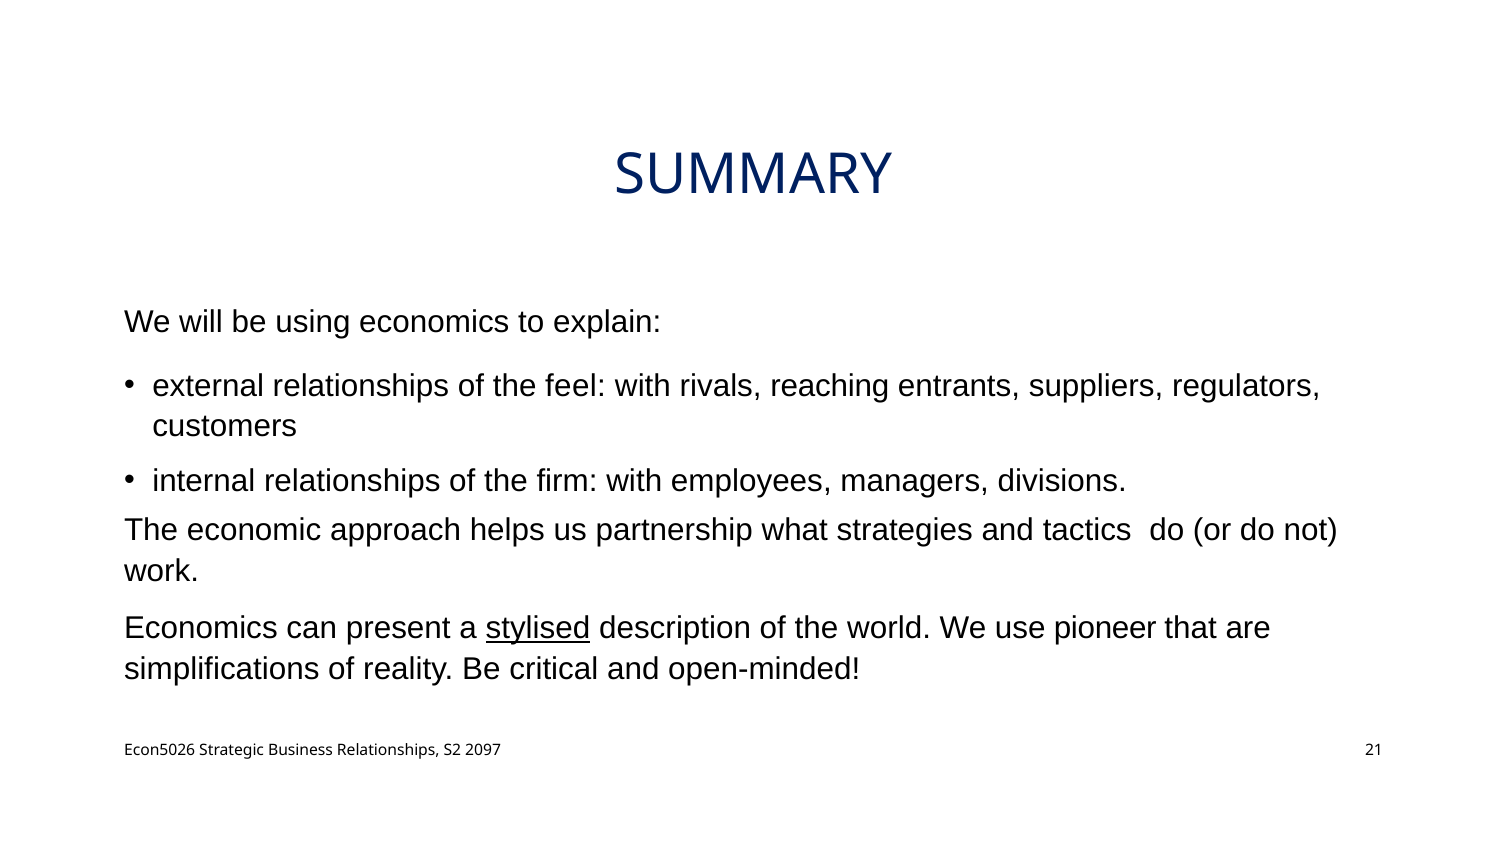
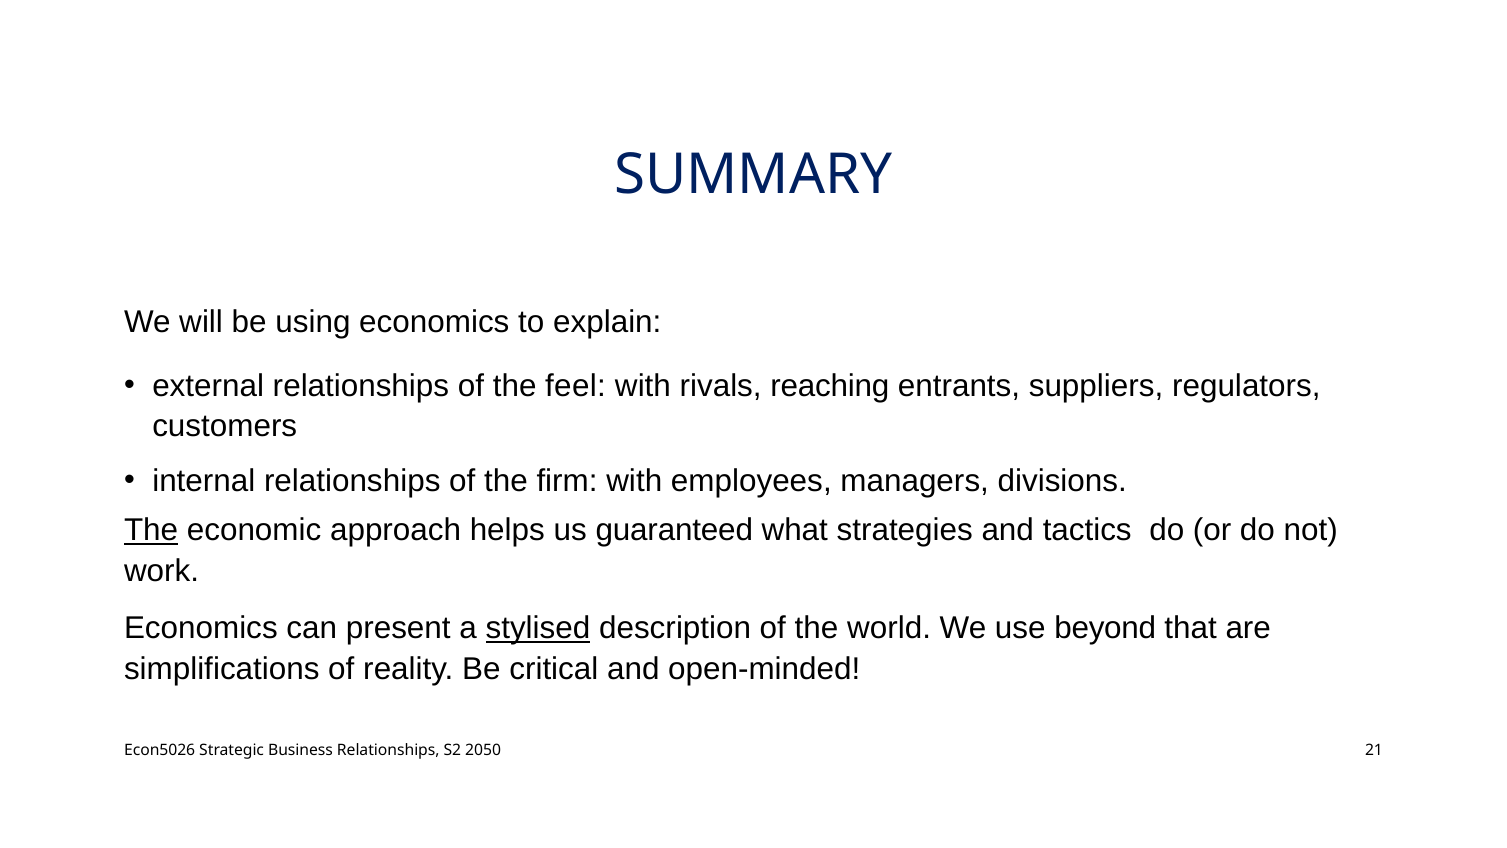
The at (151, 530) underline: none -> present
partnership: partnership -> guaranteed
pioneer: pioneer -> beyond
2097: 2097 -> 2050
